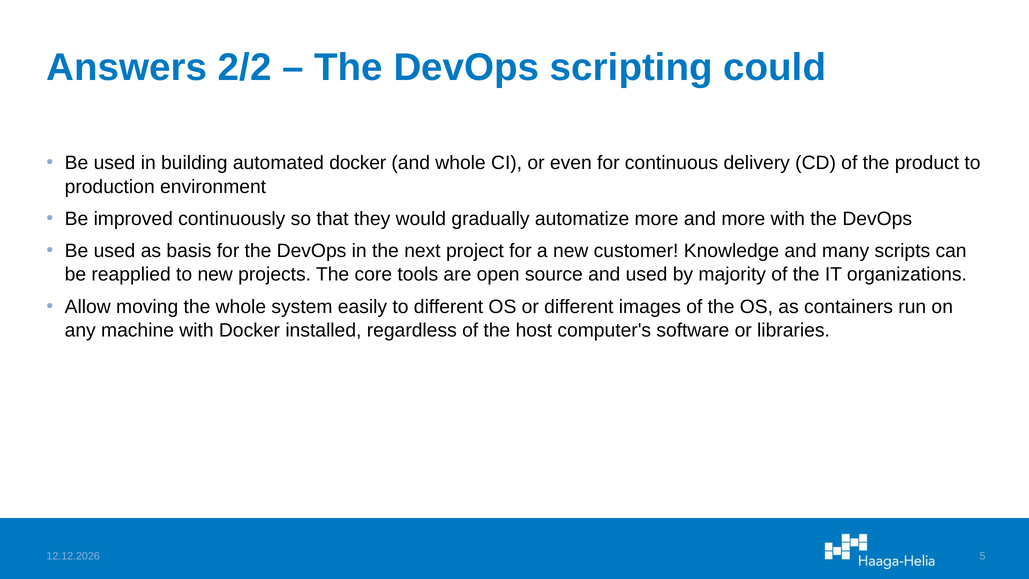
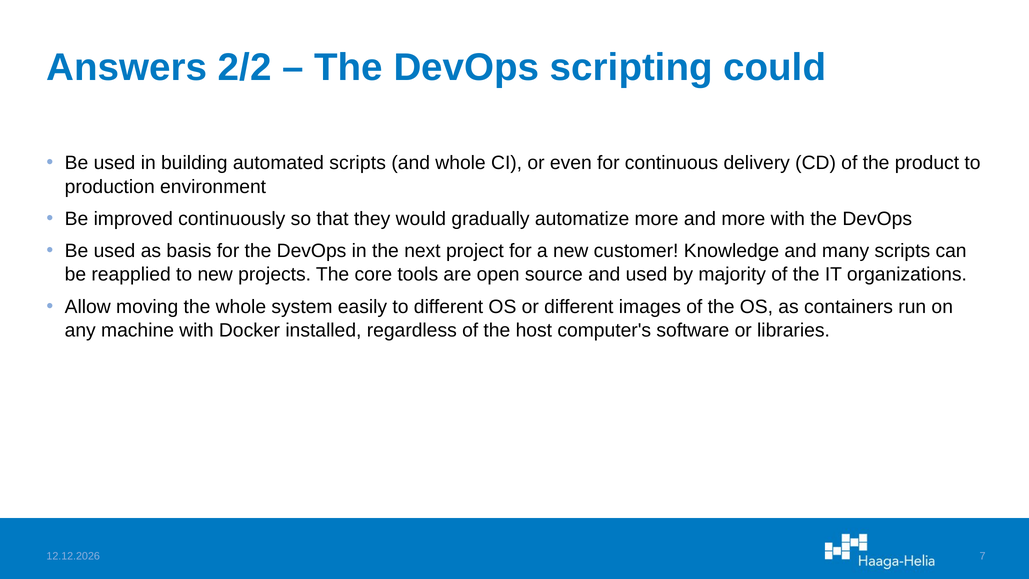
automated docker: docker -> scripts
5: 5 -> 7
